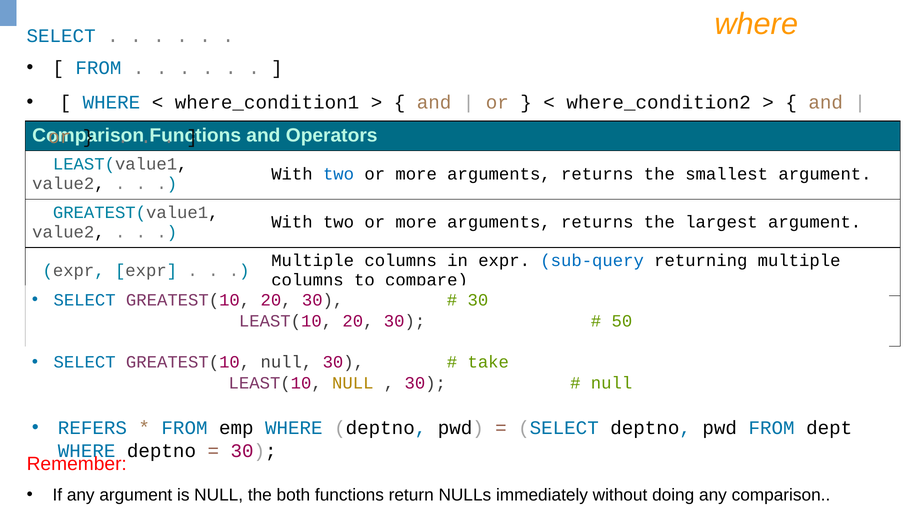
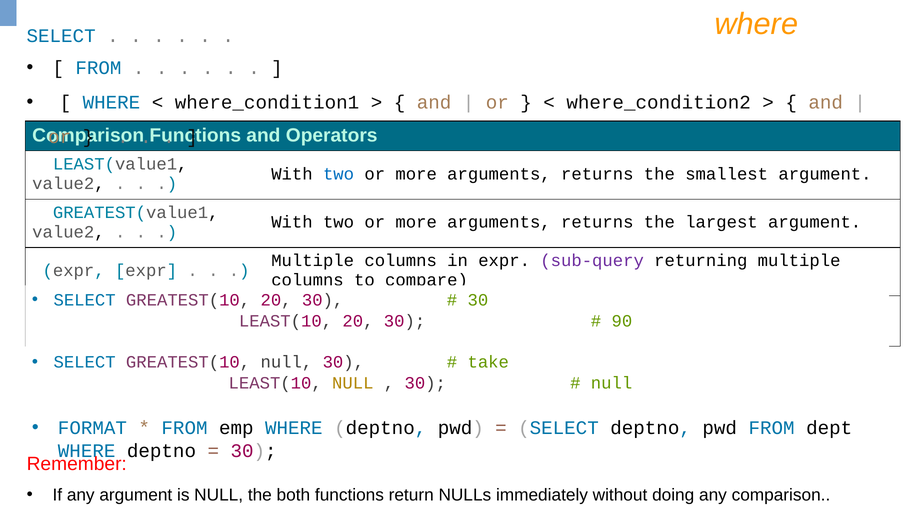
sub-query colour: blue -> purple
50: 50 -> 90
REFERS: REFERS -> FORMAT
